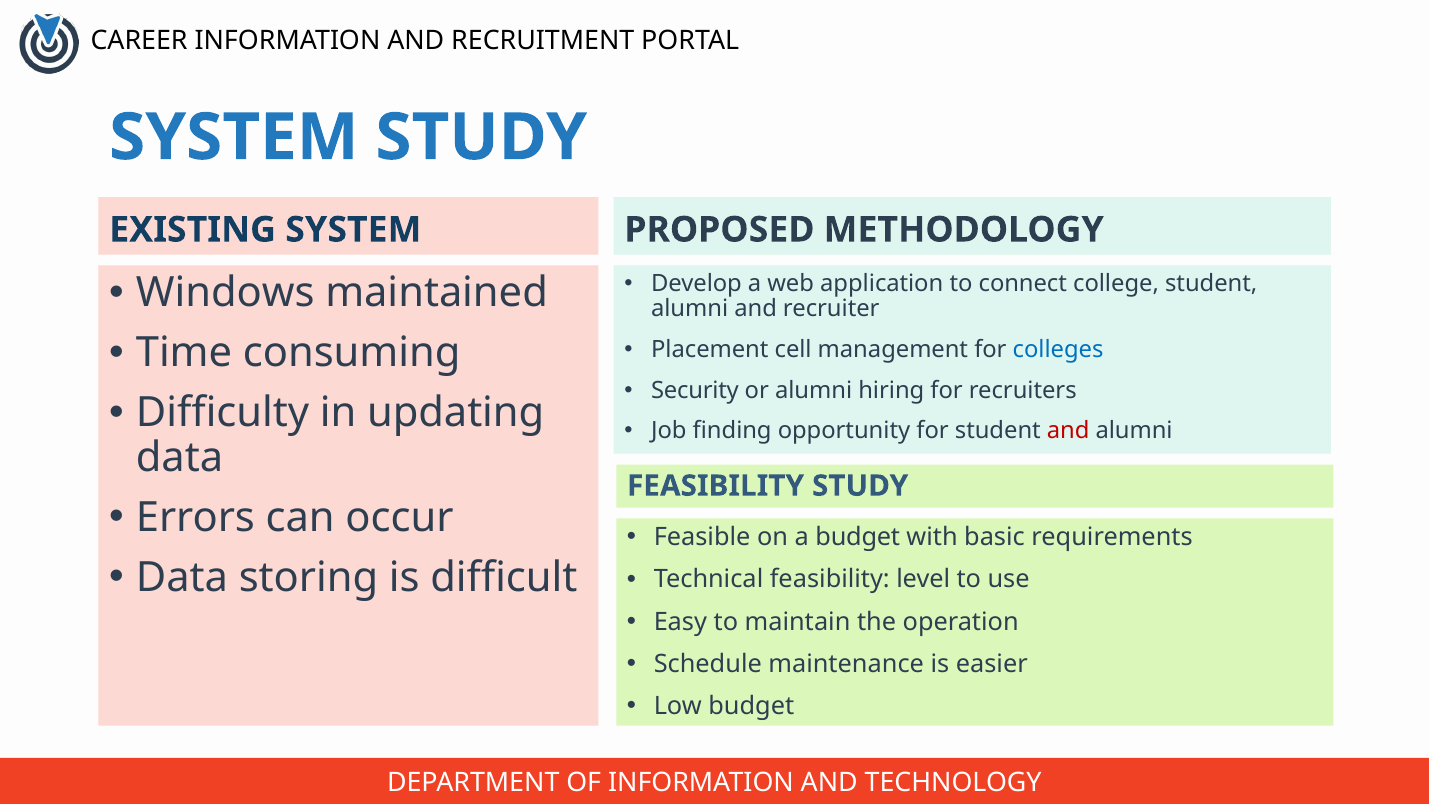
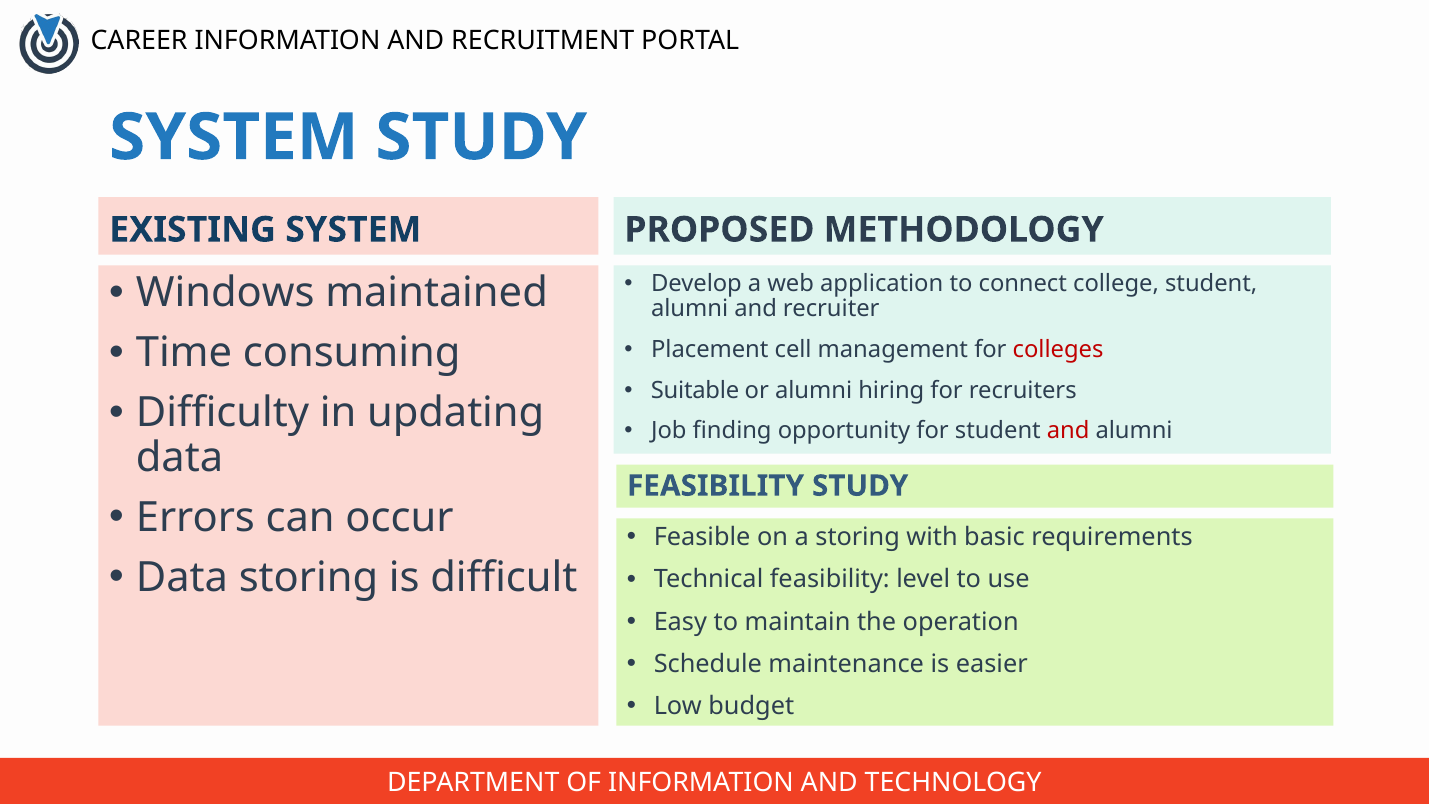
colleges colour: blue -> red
Security: Security -> Suitable
a budget: budget -> storing
